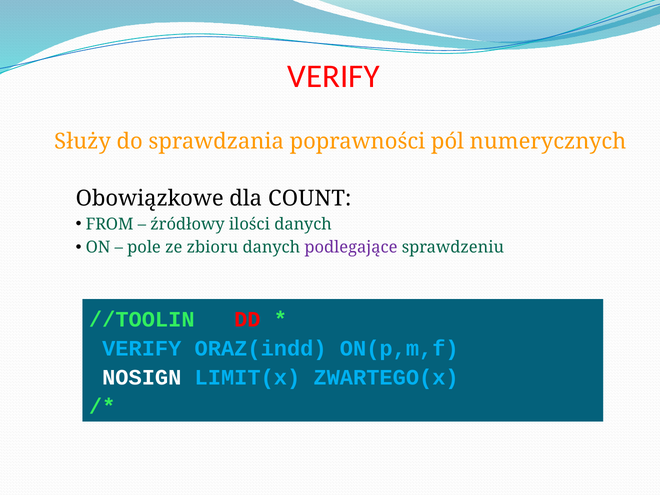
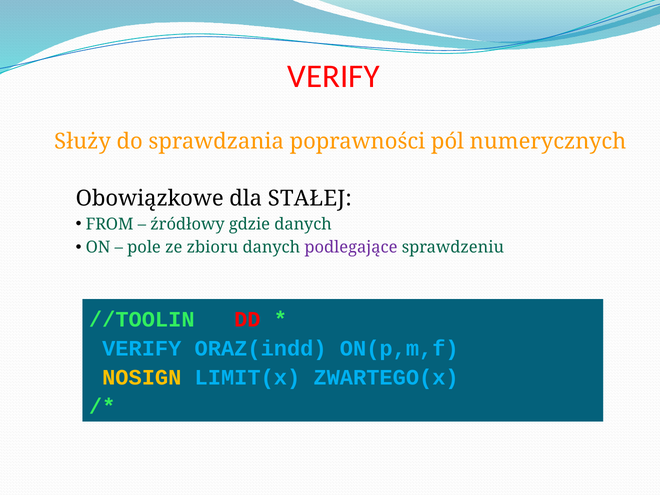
COUNT: COUNT -> STAŁEJ
ilości: ilości -> gdzie
NOSIGN colour: white -> yellow
